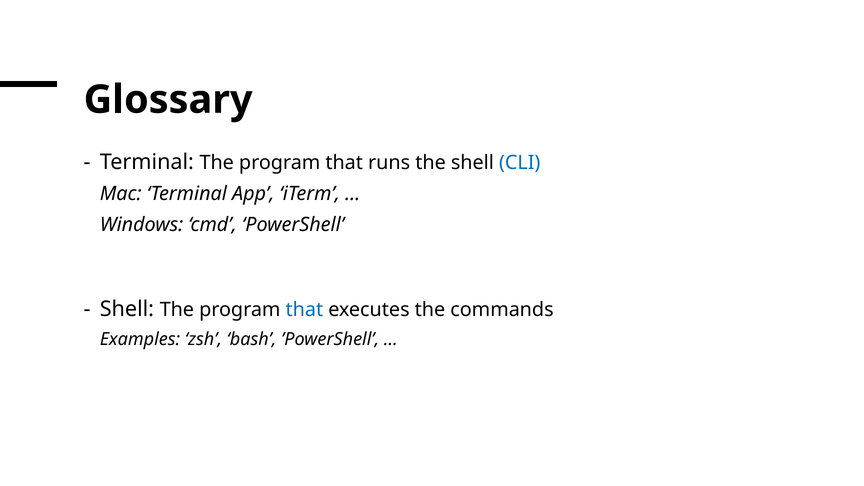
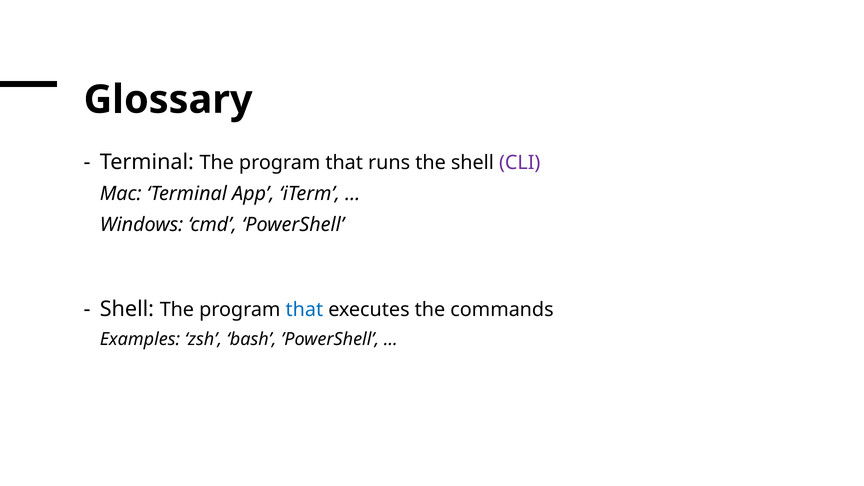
CLI colour: blue -> purple
